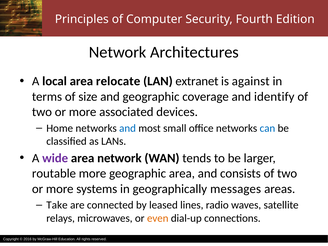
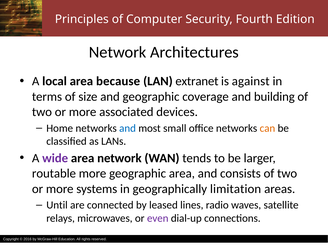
relocate: relocate -> because
identify: identify -> building
can colour: blue -> orange
messages: messages -> limitation
Take: Take -> Until
even colour: orange -> purple
